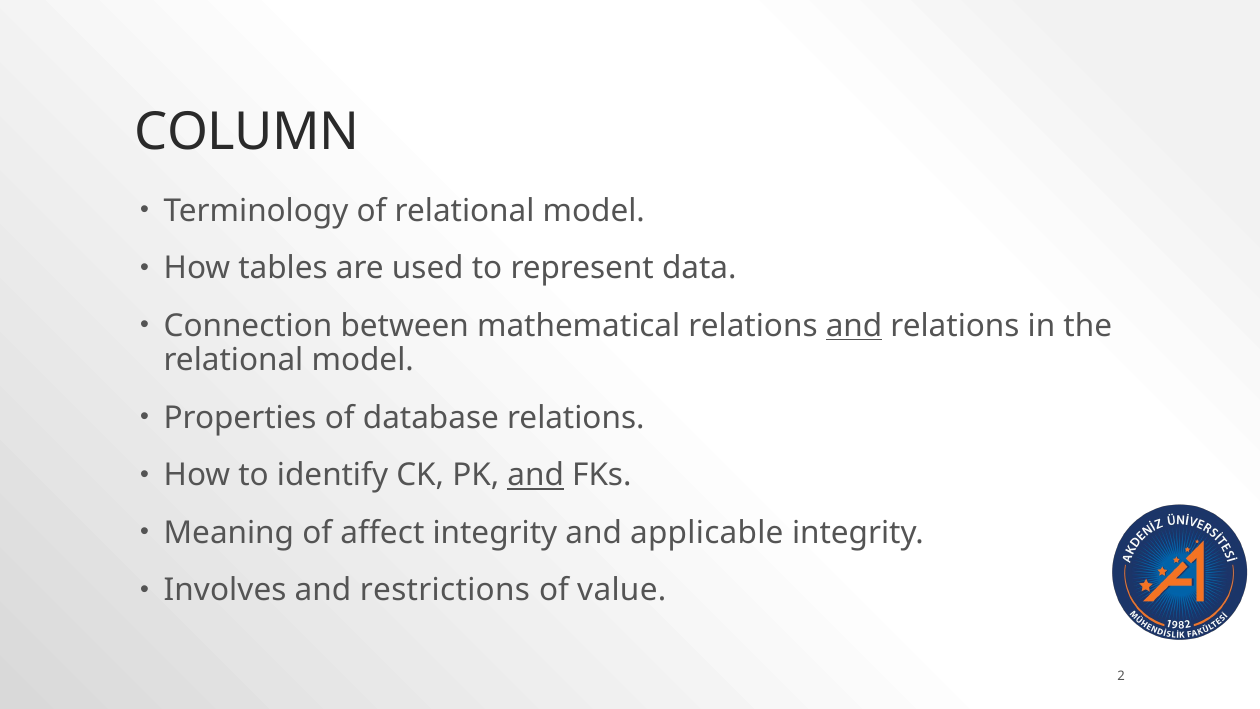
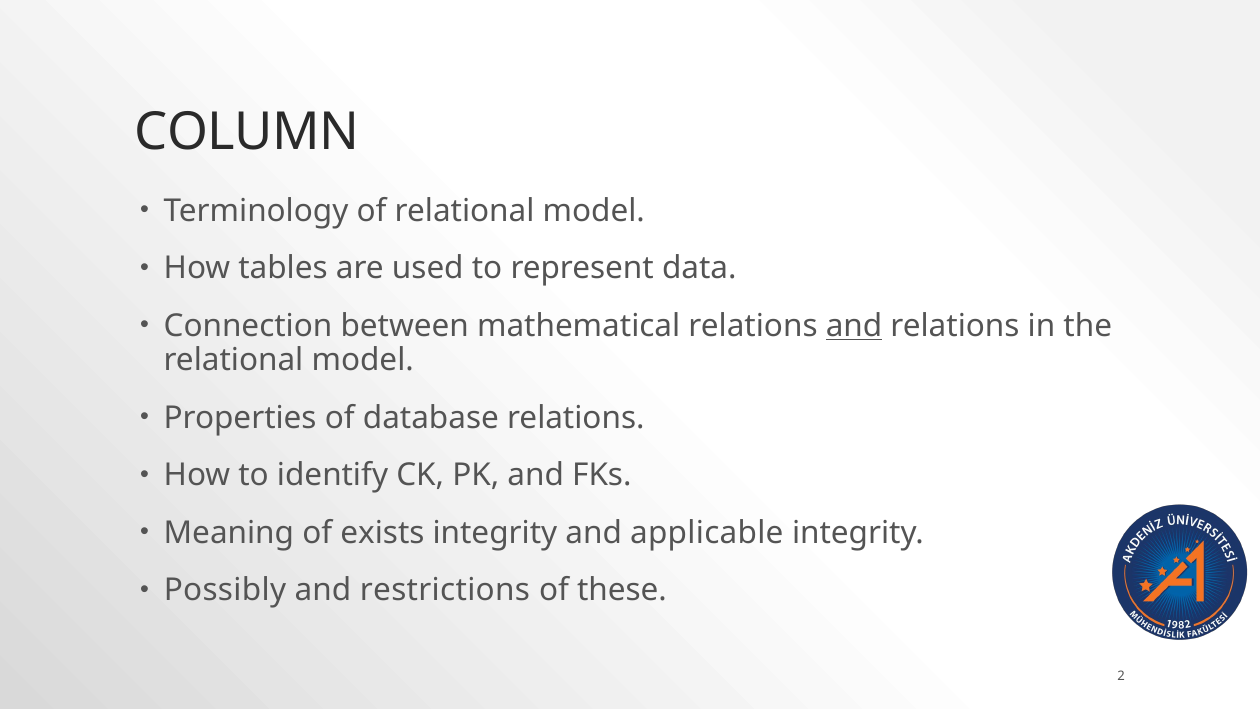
and at (536, 475) underline: present -> none
affect: affect -> exists
Involves: Involves -> Possibly
value: value -> these
